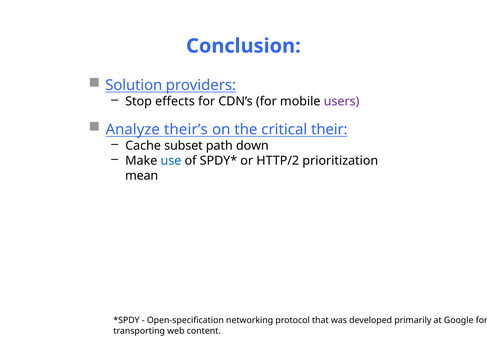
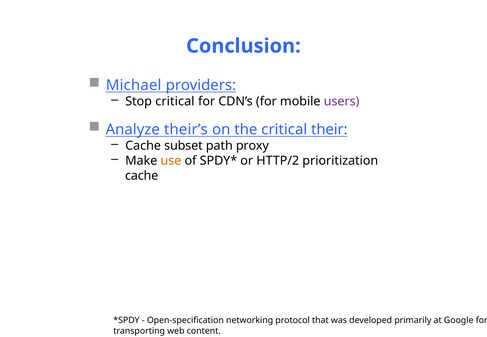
Solution: Solution -> Michael
Stop effects: effects -> critical
down: down -> proxy
use colour: blue -> orange
mean at (142, 176): mean -> cache
